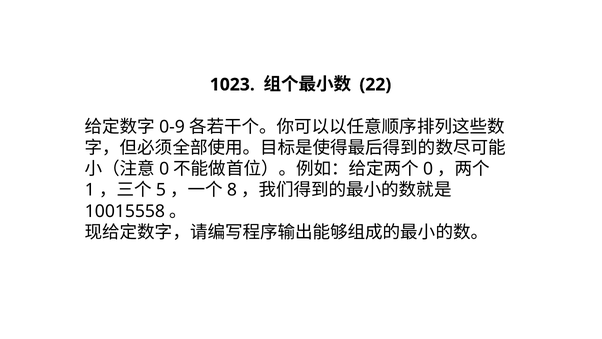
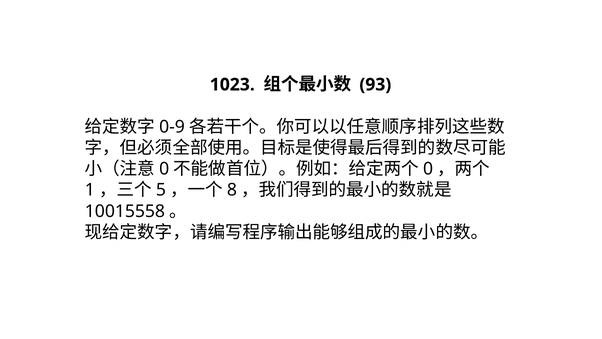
22: 22 -> 93
